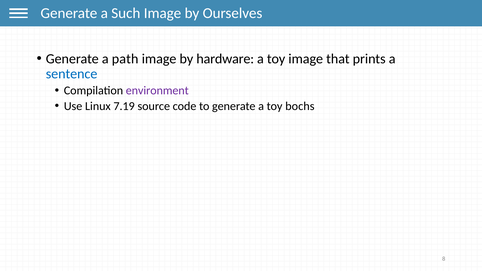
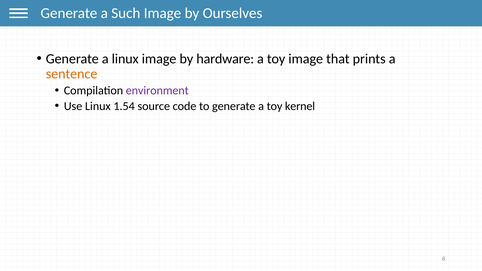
a path: path -> linux
sentence colour: blue -> orange
7.19: 7.19 -> 1.54
bochs: bochs -> kernel
